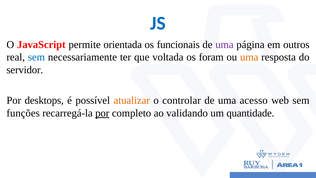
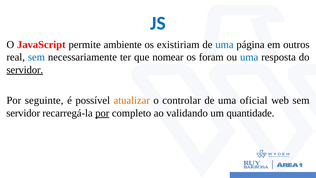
orientada: orientada -> ambiente
funcionais: funcionais -> existiriam
uma at (224, 44) colour: purple -> blue
voltada: voltada -> nomear
uma at (249, 57) colour: orange -> blue
servidor at (25, 70) underline: none -> present
desktops: desktops -> seguinte
acesso: acesso -> oficial
funções at (23, 113): funções -> servidor
